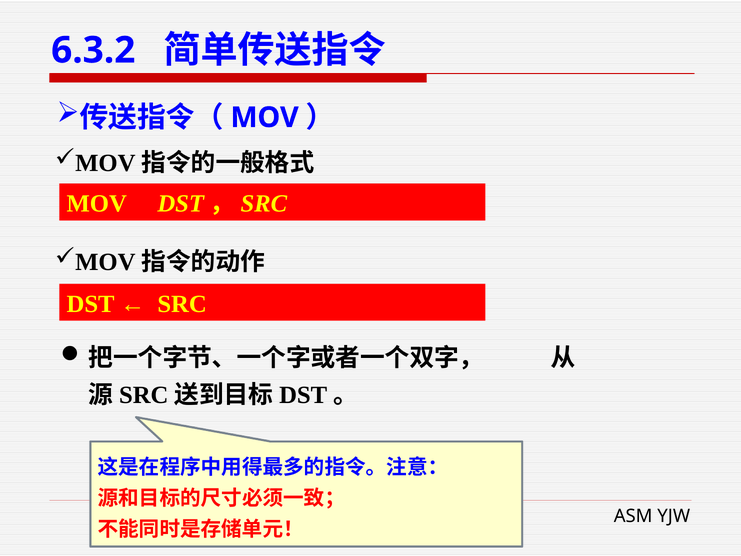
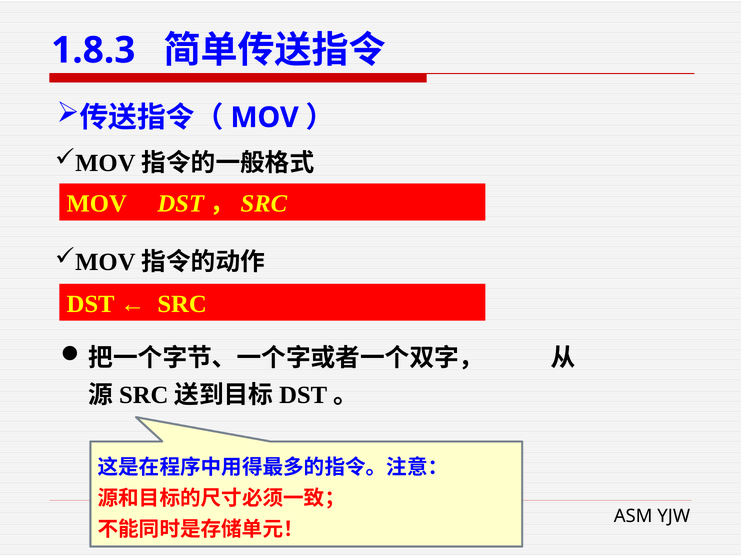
6.3.2: 6.3.2 -> 1.8.3
